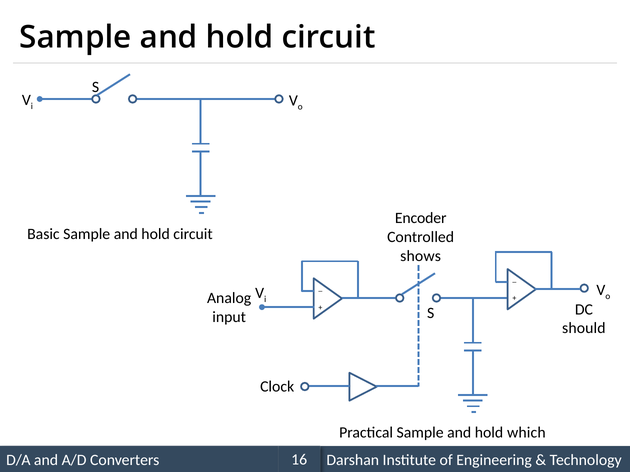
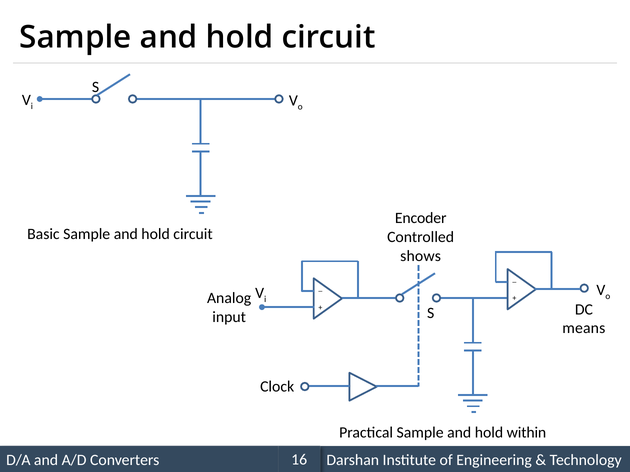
should: should -> means
which: which -> within
